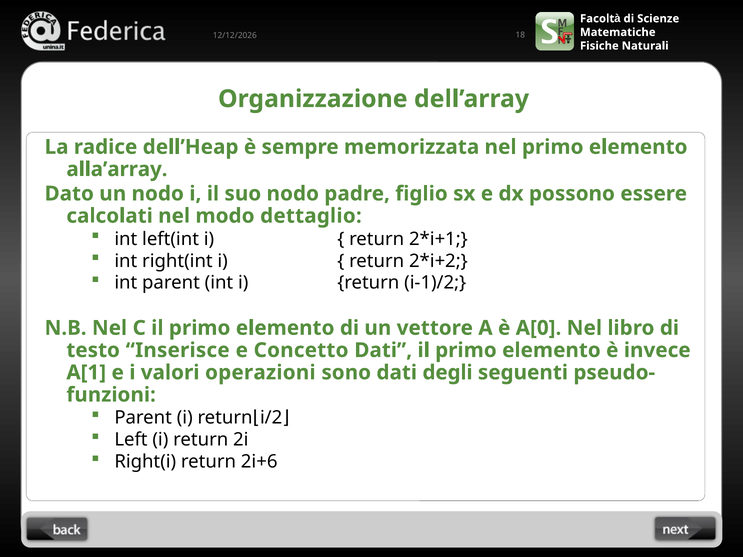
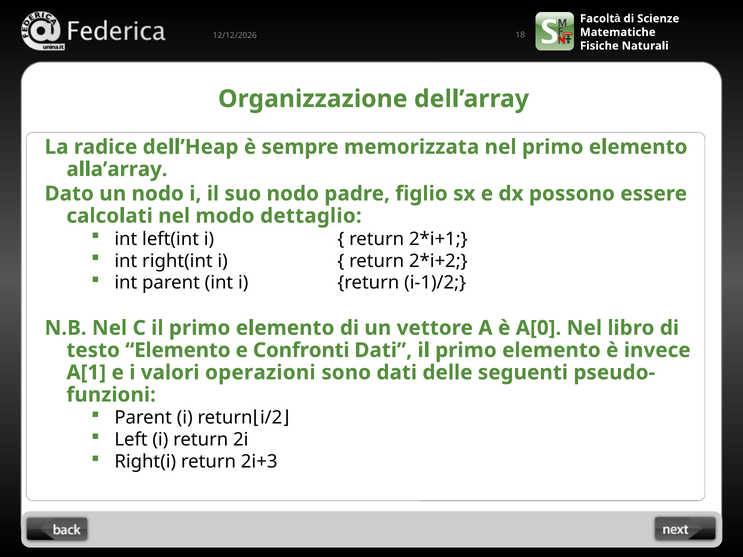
testo Inserisce: Inserisce -> Elemento
Concetto: Concetto -> Confronti
degli: degli -> delle
2i+6: 2i+6 -> 2i+3
